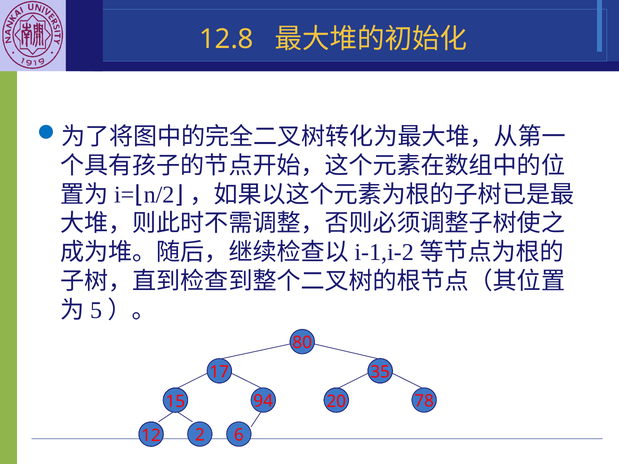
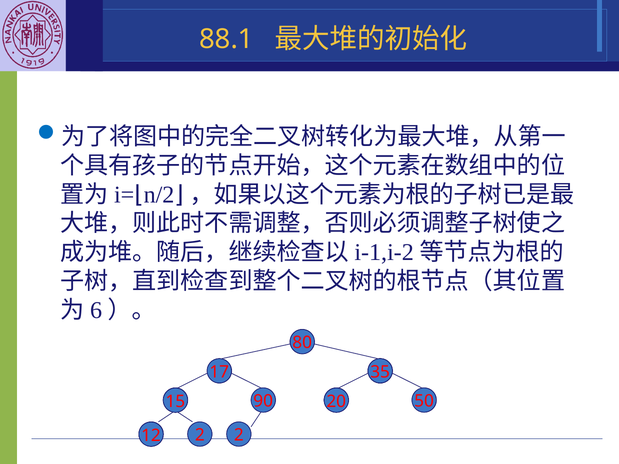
12.8: 12.8 -> 88.1
5: 5 -> 6
94: 94 -> 90
78: 78 -> 50
2 6: 6 -> 2
